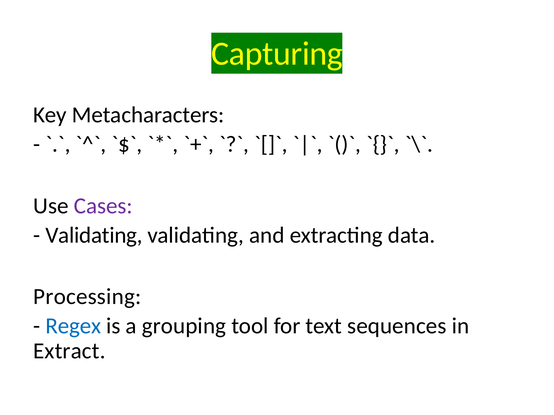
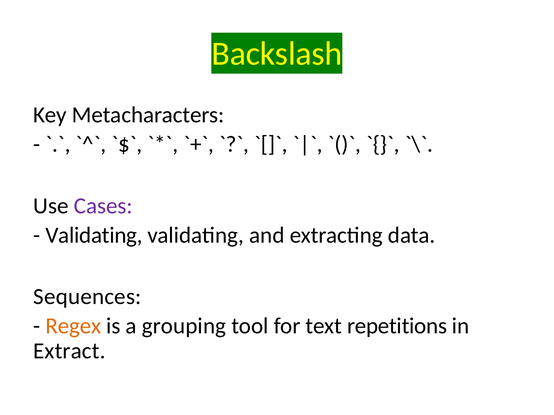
Capturing: Capturing -> Backslash
Processing: Processing -> Sequences
Regex colour: blue -> orange
sequences: sequences -> repetitions
